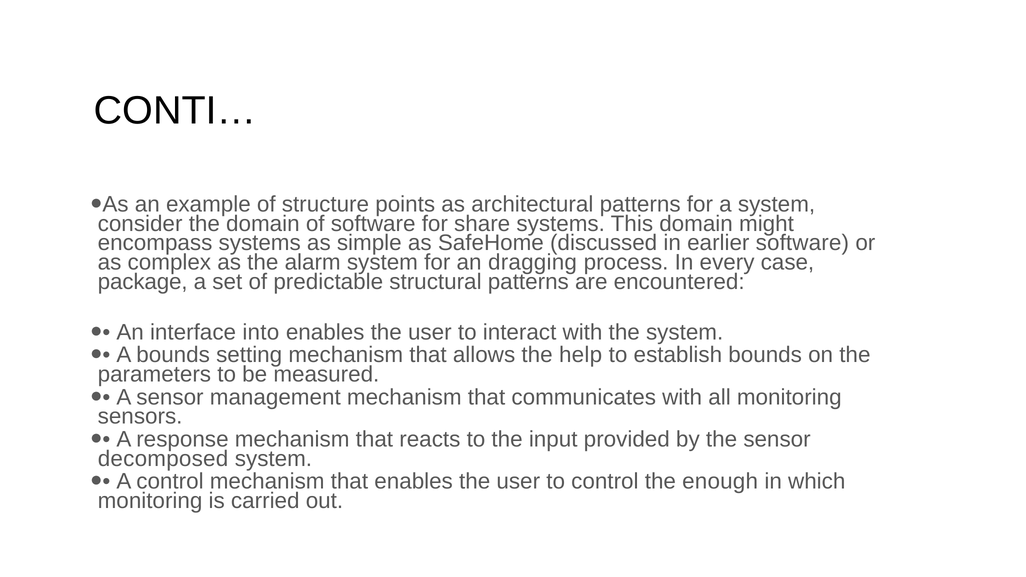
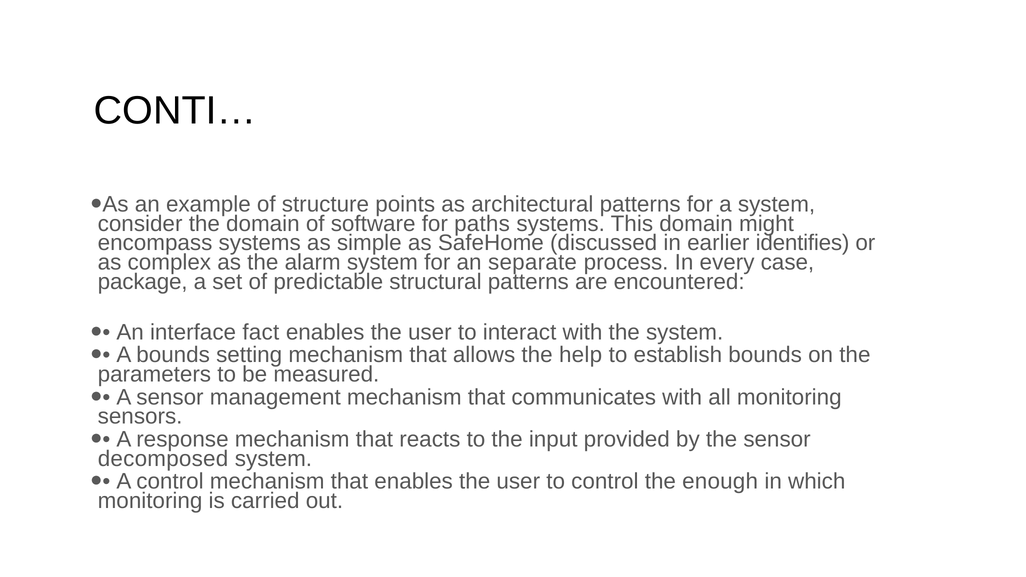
share: share -> paths
earlier software: software -> identifies
dragging: dragging -> separate
into: into -> fact
